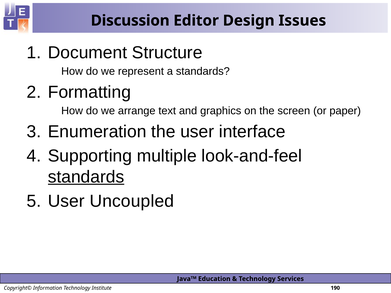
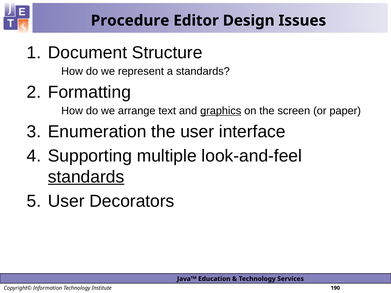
Discussion: Discussion -> Procedure
graphics underline: none -> present
Uncoupled: Uncoupled -> Decorators
